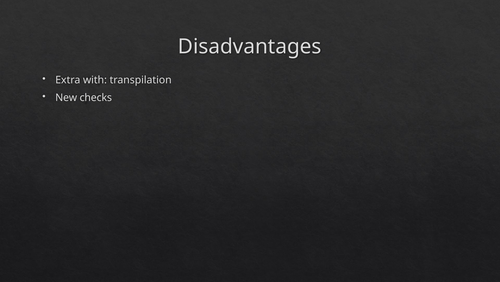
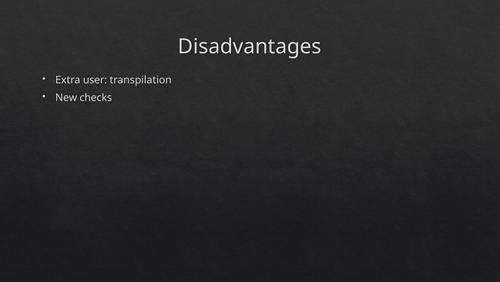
with: with -> user
